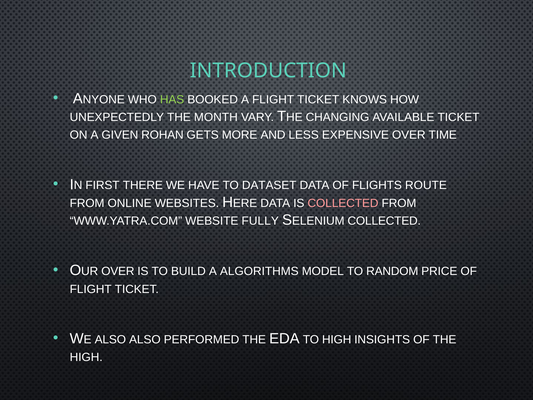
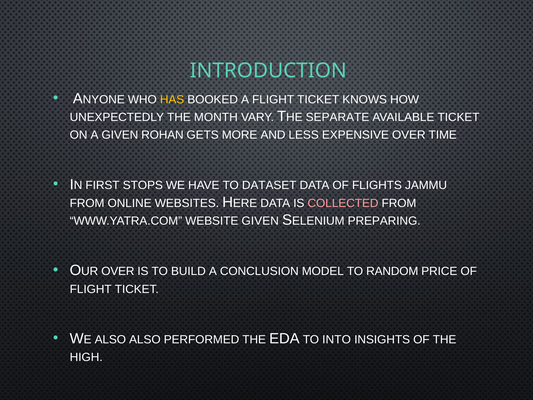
HAS colour: light green -> yellow
CHANGING: CHANGING -> SEPARATE
THERE: THERE -> STOPS
ROUTE: ROUTE -> JAMMU
WEBSITE FULLY: FULLY -> GIVEN
COLLECTED at (384, 221): COLLECTED -> PREPARING
ALGORITHMS: ALGORITHMS -> CONCLUSION
TO HIGH: HIGH -> INTO
